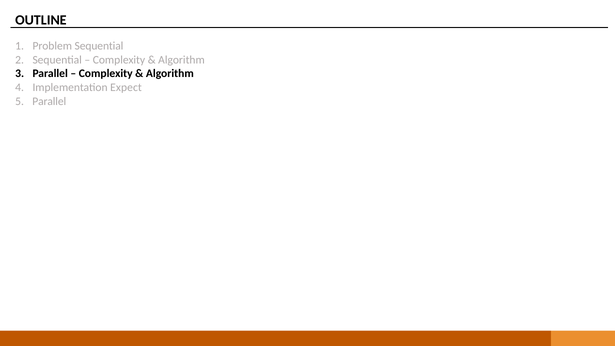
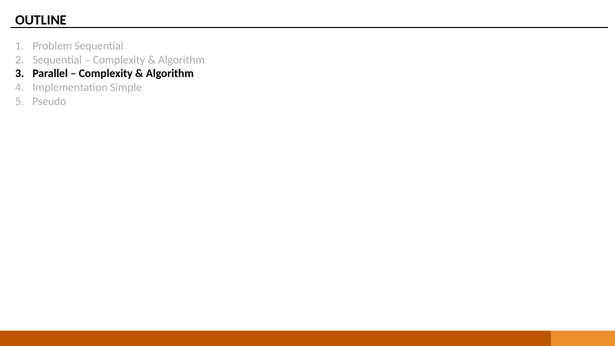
Expect: Expect -> Simple
Parallel at (49, 101): Parallel -> Pseudo
